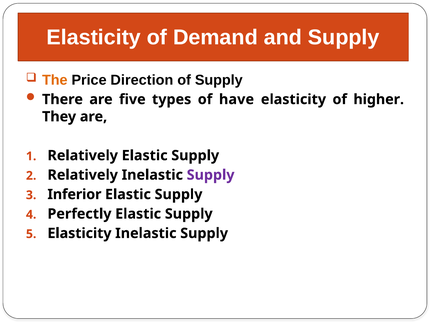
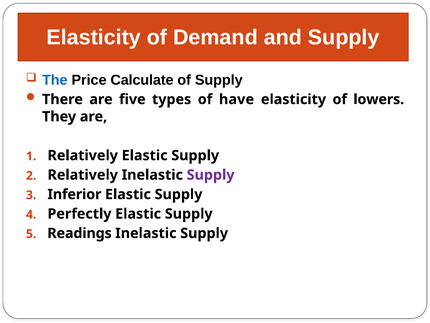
The colour: orange -> blue
Direction: Direction -> Calculate
higher: higher -> lowers
Elasticity at (79, 233): Elasticity -> Readings
